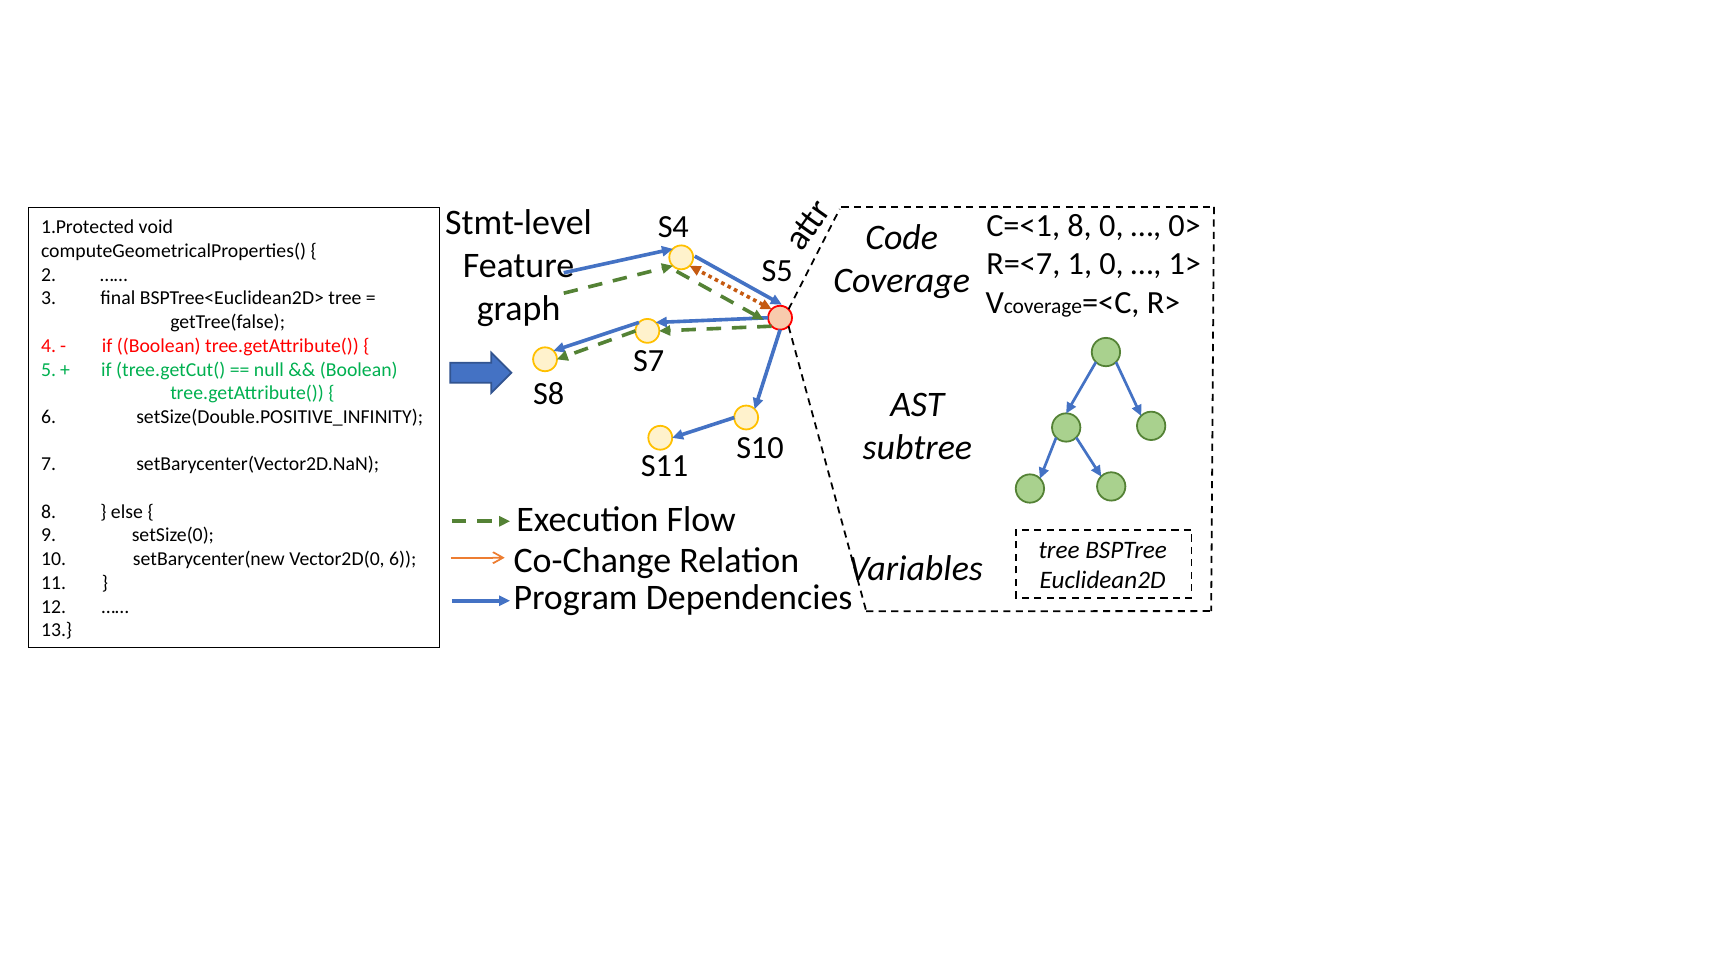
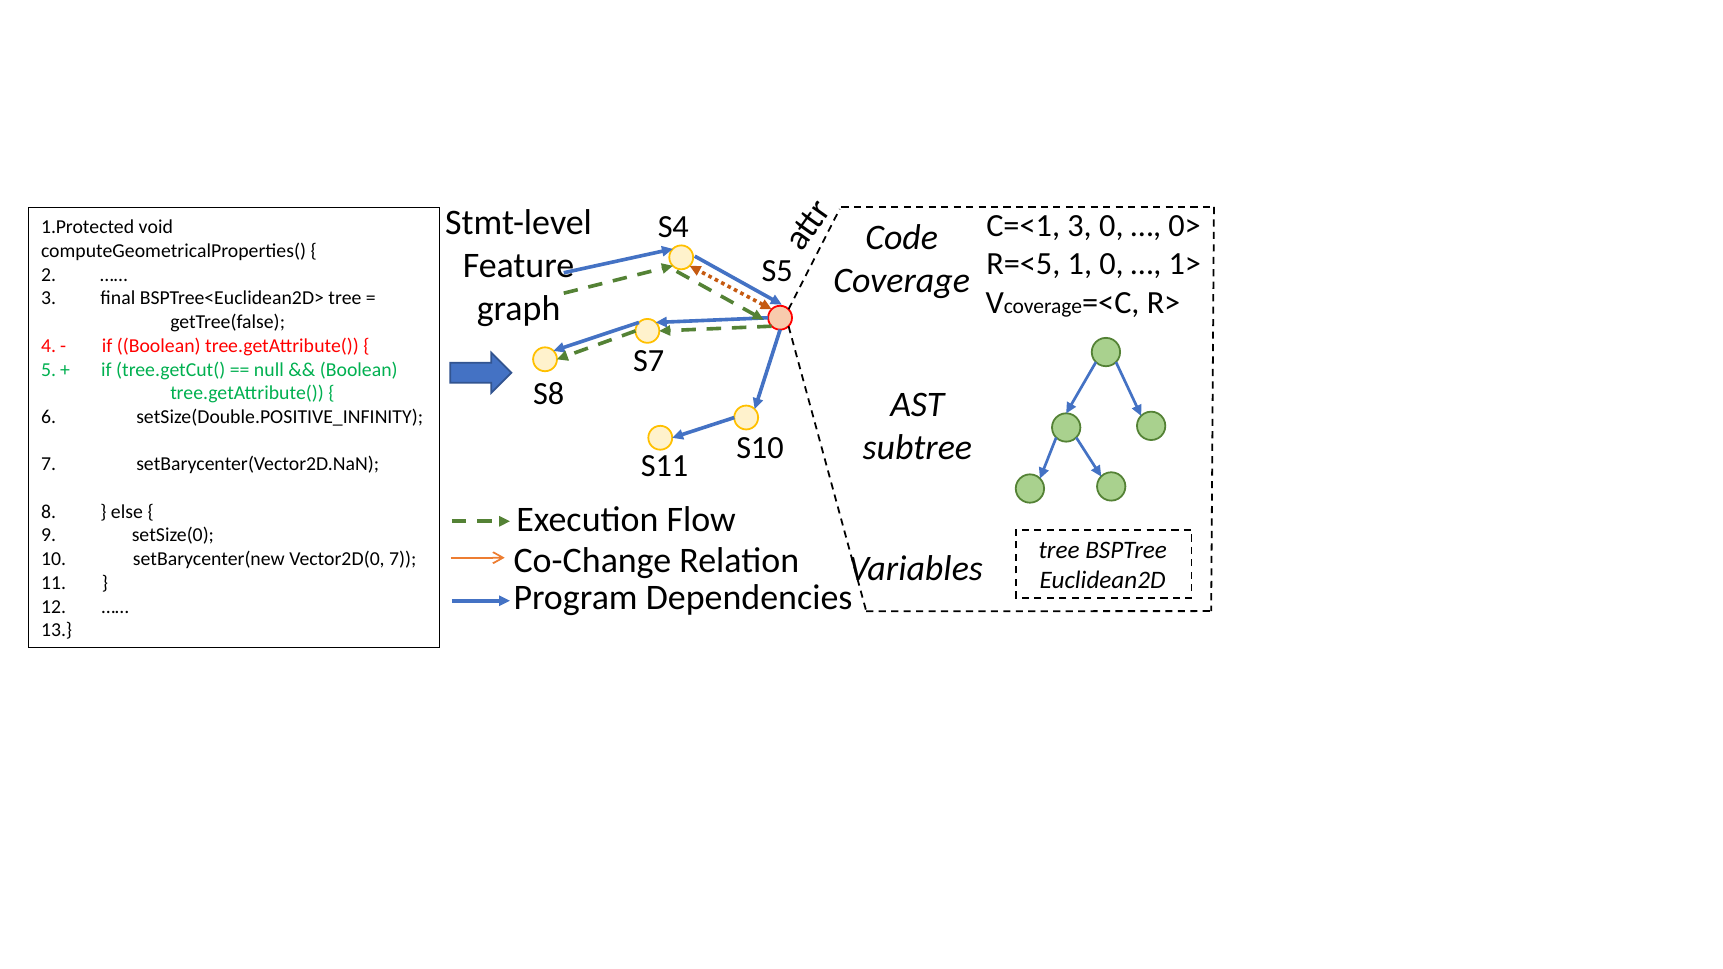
C=<1 8: 8 -> 3
R=<7: R=<7 -> R=<5
Vector2D(0 6: 6 -> 7
